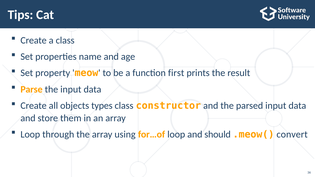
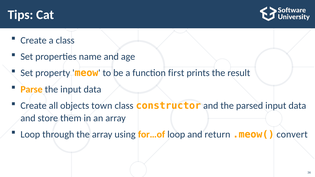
types: types -> town
should: should -> return
